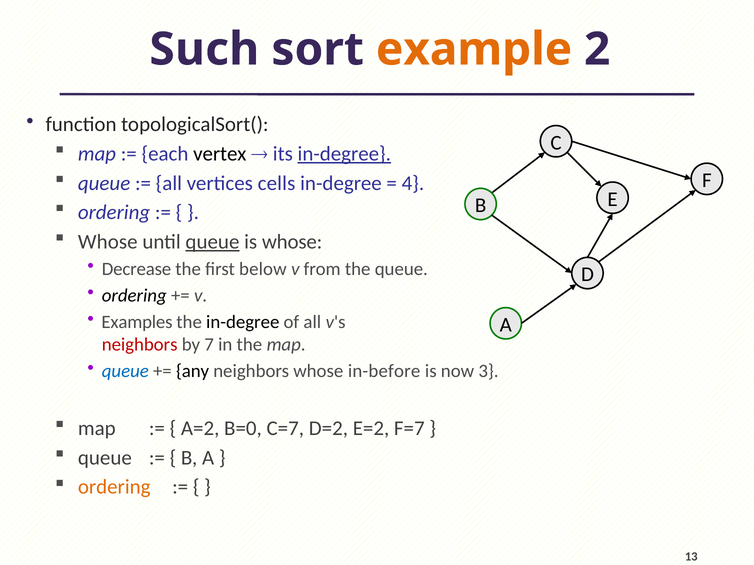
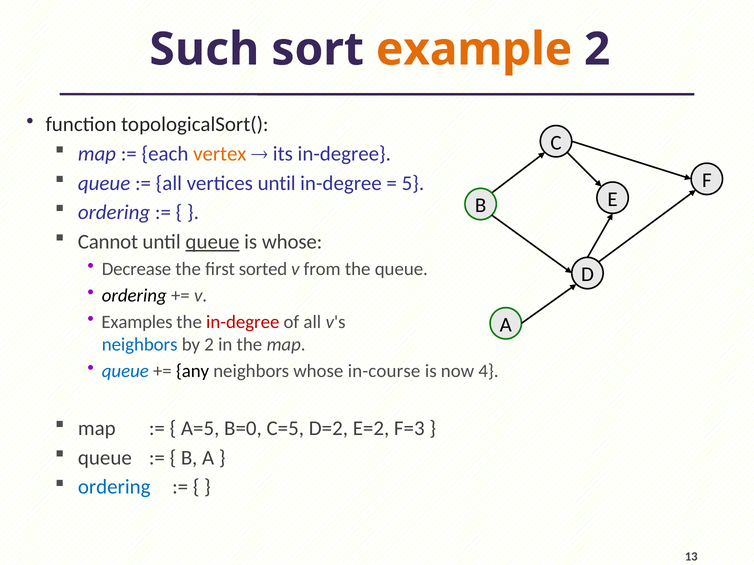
vertex colour: black -> orange
in-degree at (344, 154) underline: present -> none
vertices cells: cells -> until
4: 4 -> 5
Whose at (108, 242): Whose -> Cannot
below: below -> sorted
in-degree at (243, 322) colour: black -> red
neighbors at (140, 345) colour: red -> blue
by 7: 7 -> 2
in-before: in-before -> in-course
3: 3 -> 4
A=2: A=2 -> A=5
C=7: C=7 -> C=5
F=7: F=7 -> F=3
ordering at (114, 487) colour: orange -> blue
